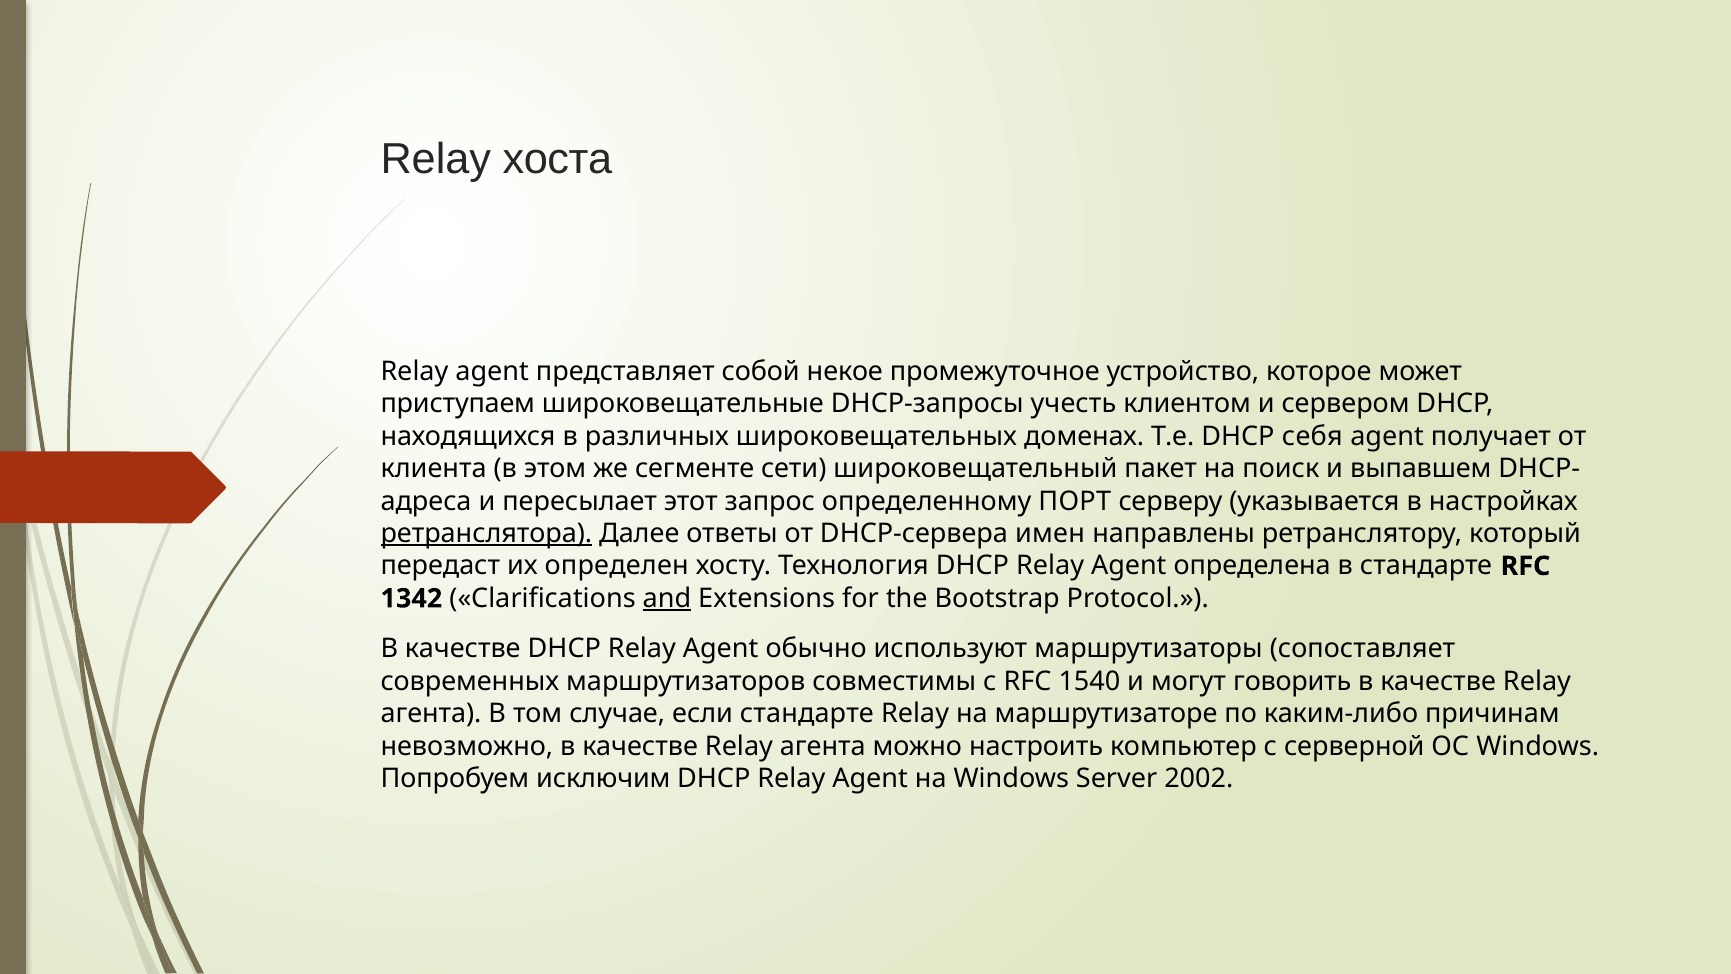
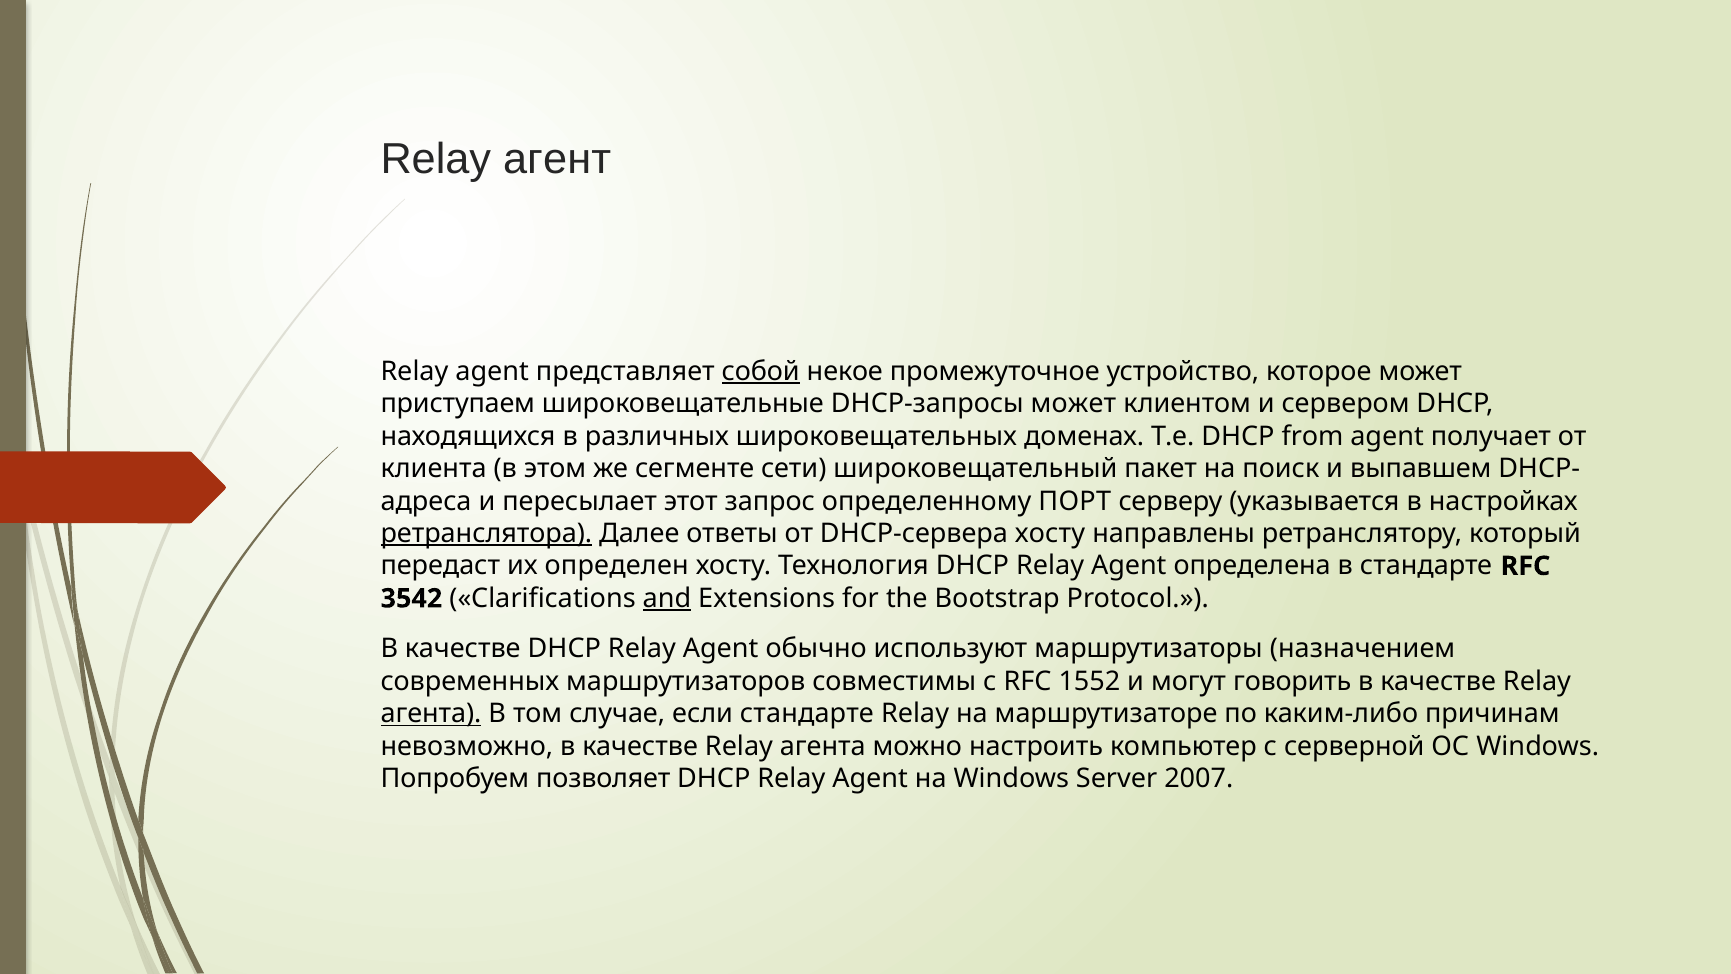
хоста: хоста -> агент
собой underline: none -> present
DHCP-запросы учесть: учесть -> может
себя: себя -> from
DHCP-сервера имен: имен -> хосту
1342: 1342 -> 3542
сопоставляет: сопоставляет -> назначением
1540: 1540 -> 1552
агента at (431, 714) underline: none -> present
исключим: исключим -> позволяет
2002: 2002 -> 2007
